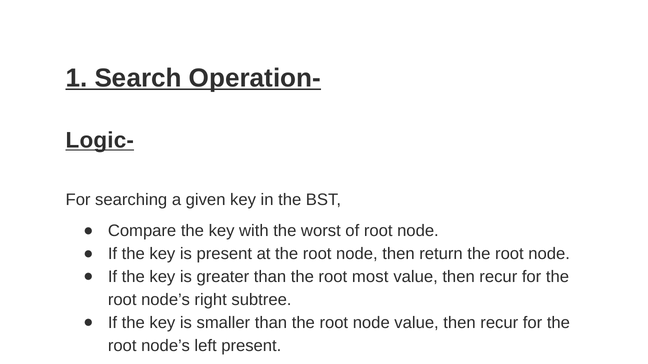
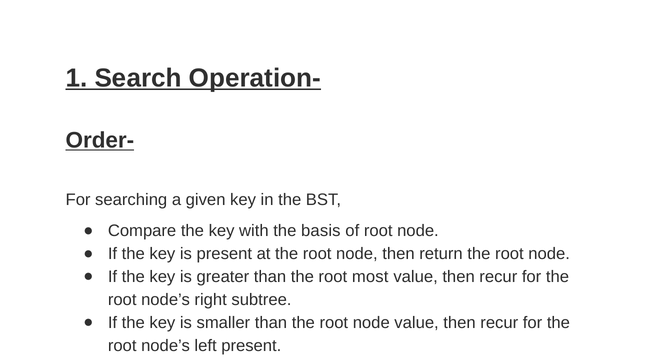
Logic-: Logic- -> Order-
worst: worst -> basis
